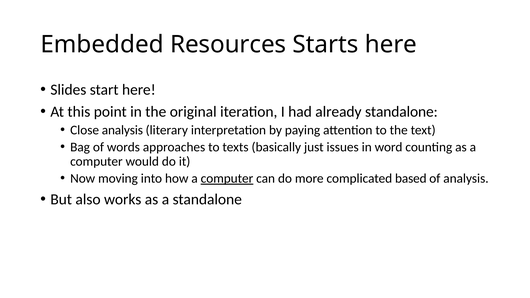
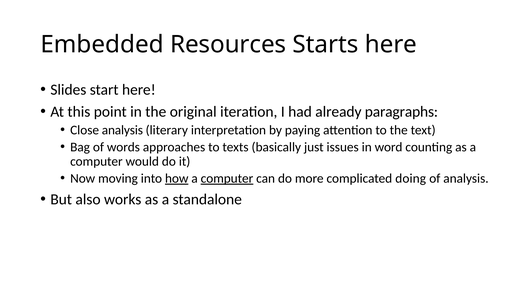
already standalone: standalone -> paragraphs
how underline: none -> present
based: based -> doing
